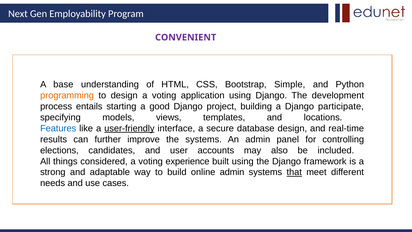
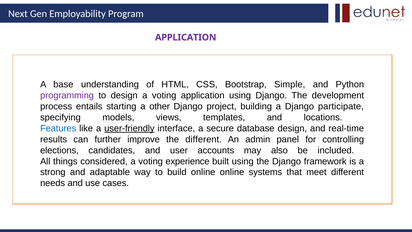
CONVENIENT at (186, 37): CONVENIENT -> APPLICATION
programming colour: orange -> purple
good: good -> other
the systems: systems -> different
online admin: admin -> online
that underline: present -> none
